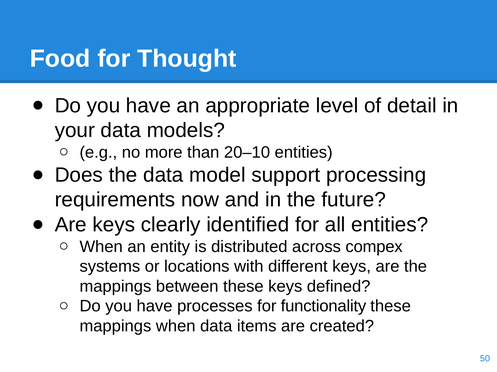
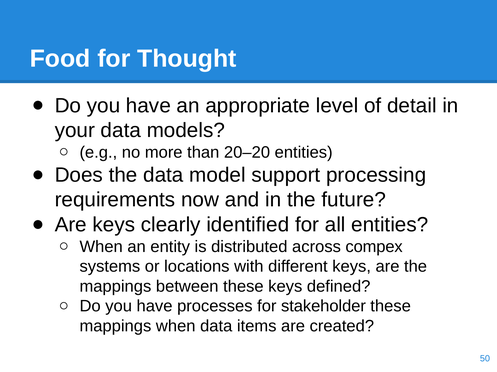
20–10: 20–10 -> 20–20
functionality: functionality -> stakeholder
